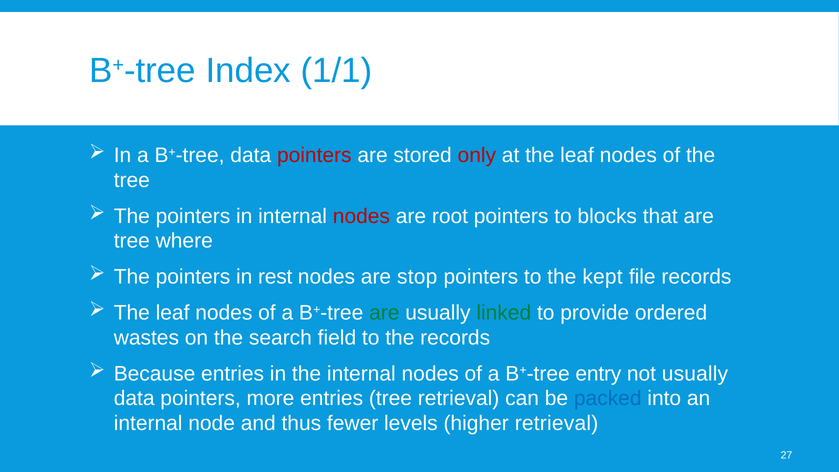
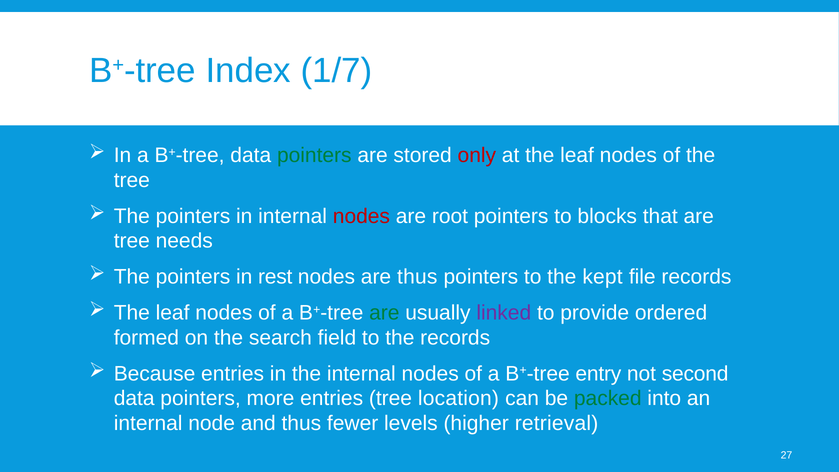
1/1: 1/1 -> 1/7
pointers at (314, 155) colour: red -> green
where: where -> needs
are stop: stop -> thus
linked colour: green -> purple
wastes: wastes -> formed
not usually: usually -> second
tree retrieval: retrieval -> location
packed colour: blue -> green
